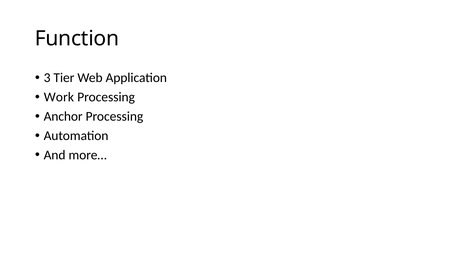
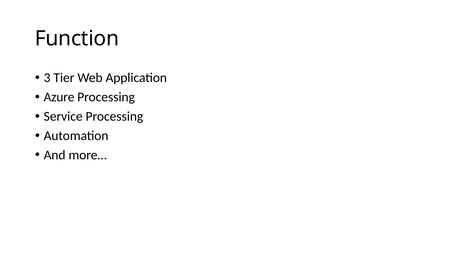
Work: Work -> Azure
Anchor: Anchor -> Service
